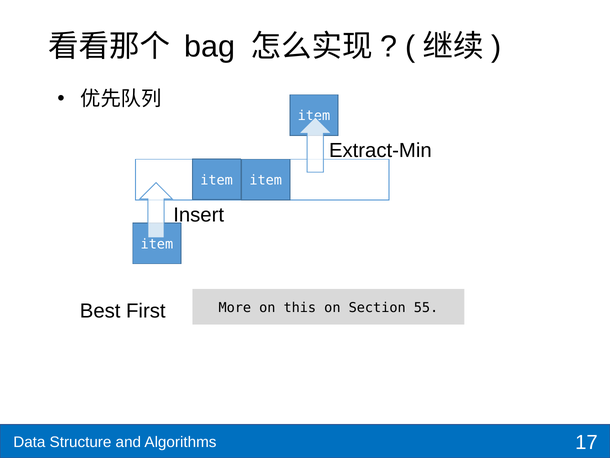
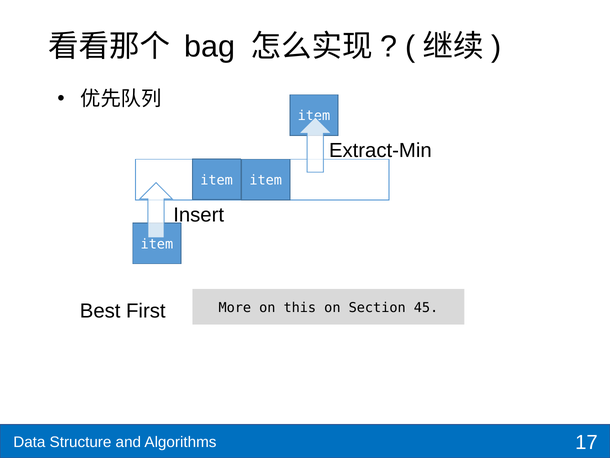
55: 55 -> 45
